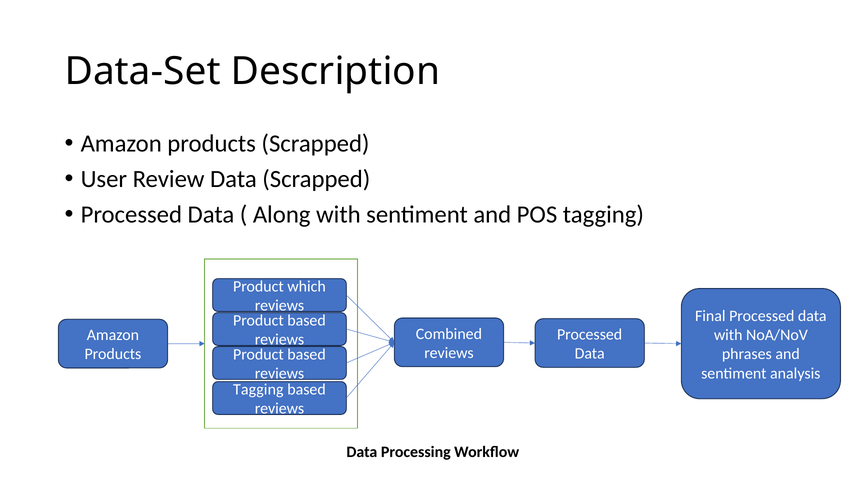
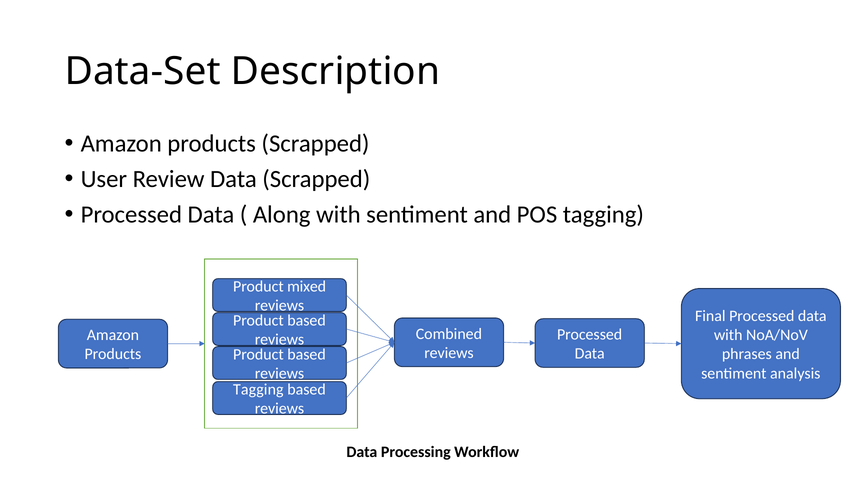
which: which -> mixed
